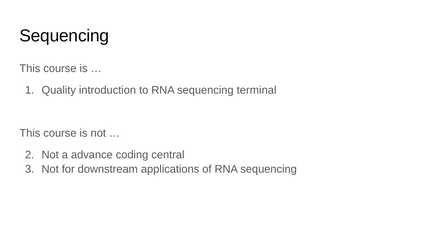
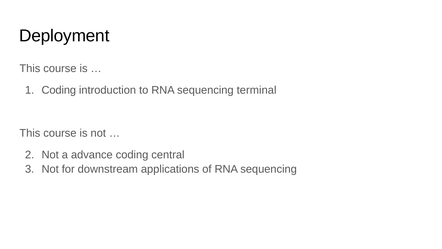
Sequencing at (64, 36): Sequencing -> Deployment
Quality at (59, 90): Quality -> Coding
